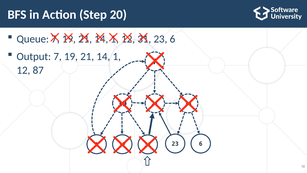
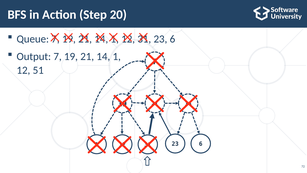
87: 87 -> 51
